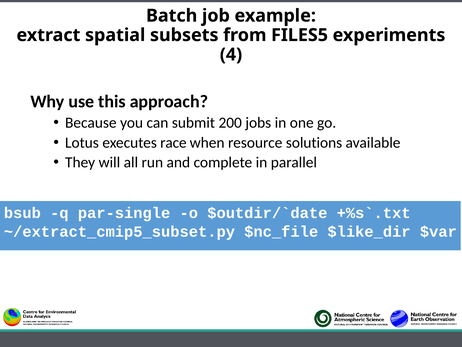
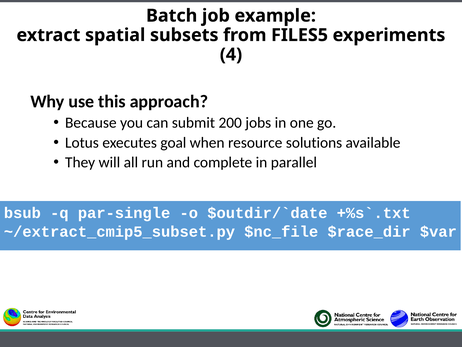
race: race -> goal
$like_dir: $like_dir -> $race_dir
